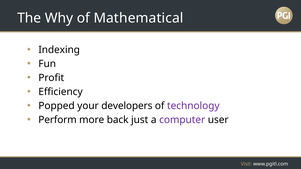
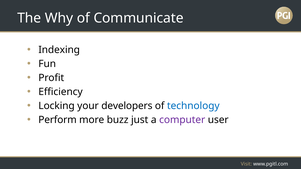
Mathematical: Mathematical -> Communicate
Popped: Popped -> Locking
technology colour: purple -> blue
back: back -> buzz
